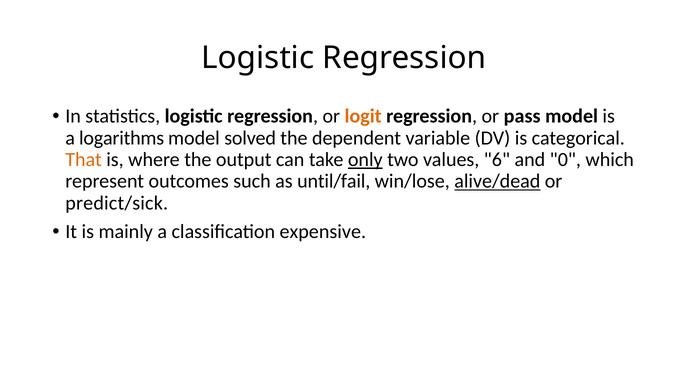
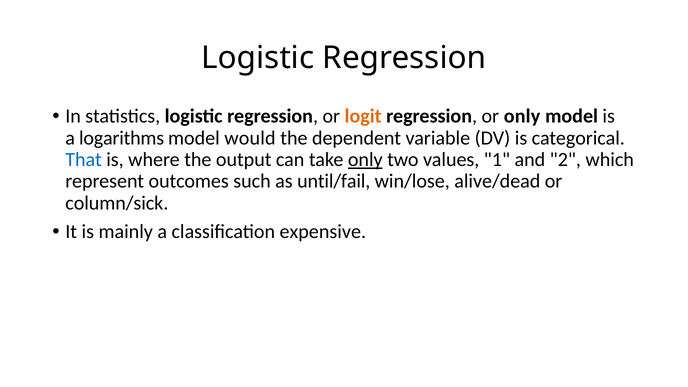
or pass: pass -> only
solved: solved -> would
That colour: orange -> blue
6: 6 -> 1
0: 0 -> 2
alive/dead underline: present -> none
predict/sick: predict/sick -> column/sick
